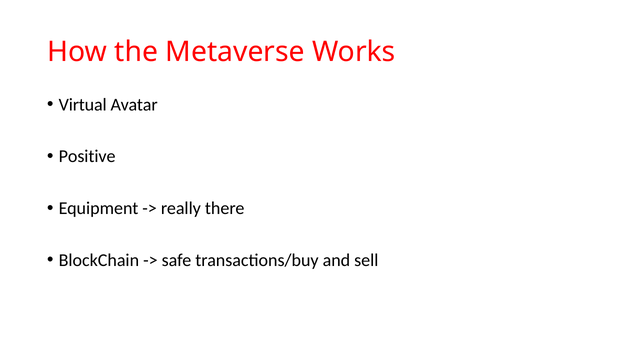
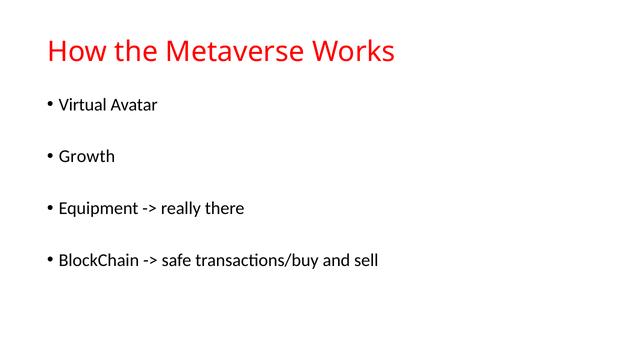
Positive: Positive -> Growth
